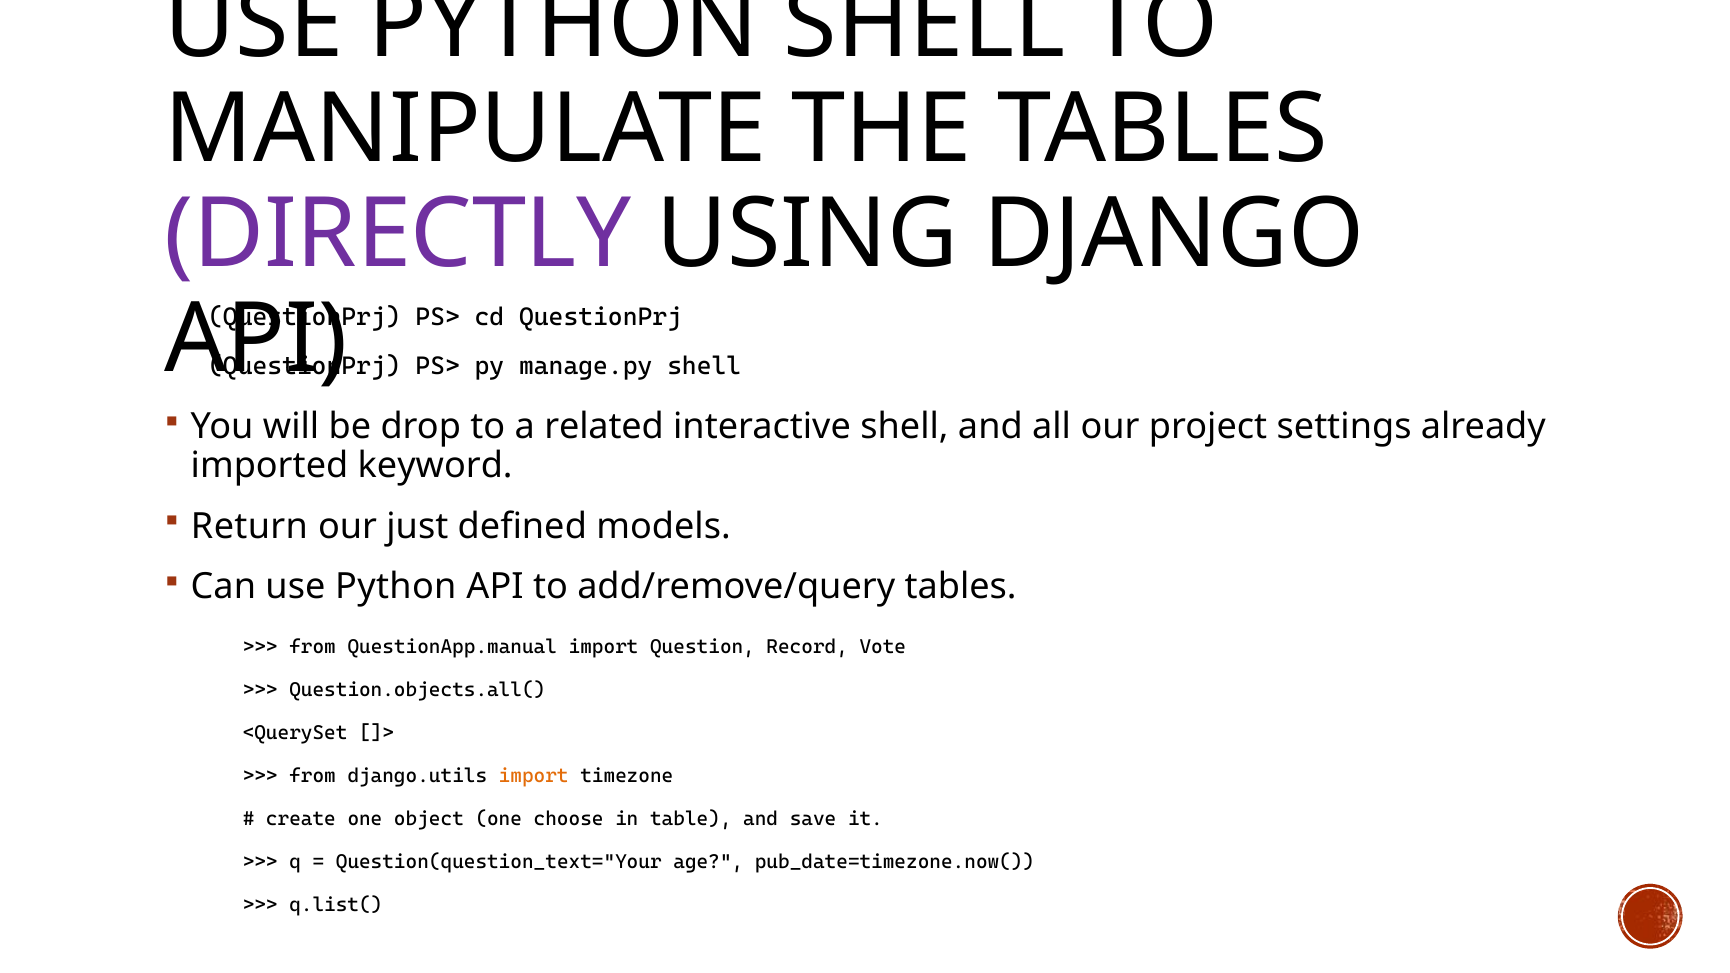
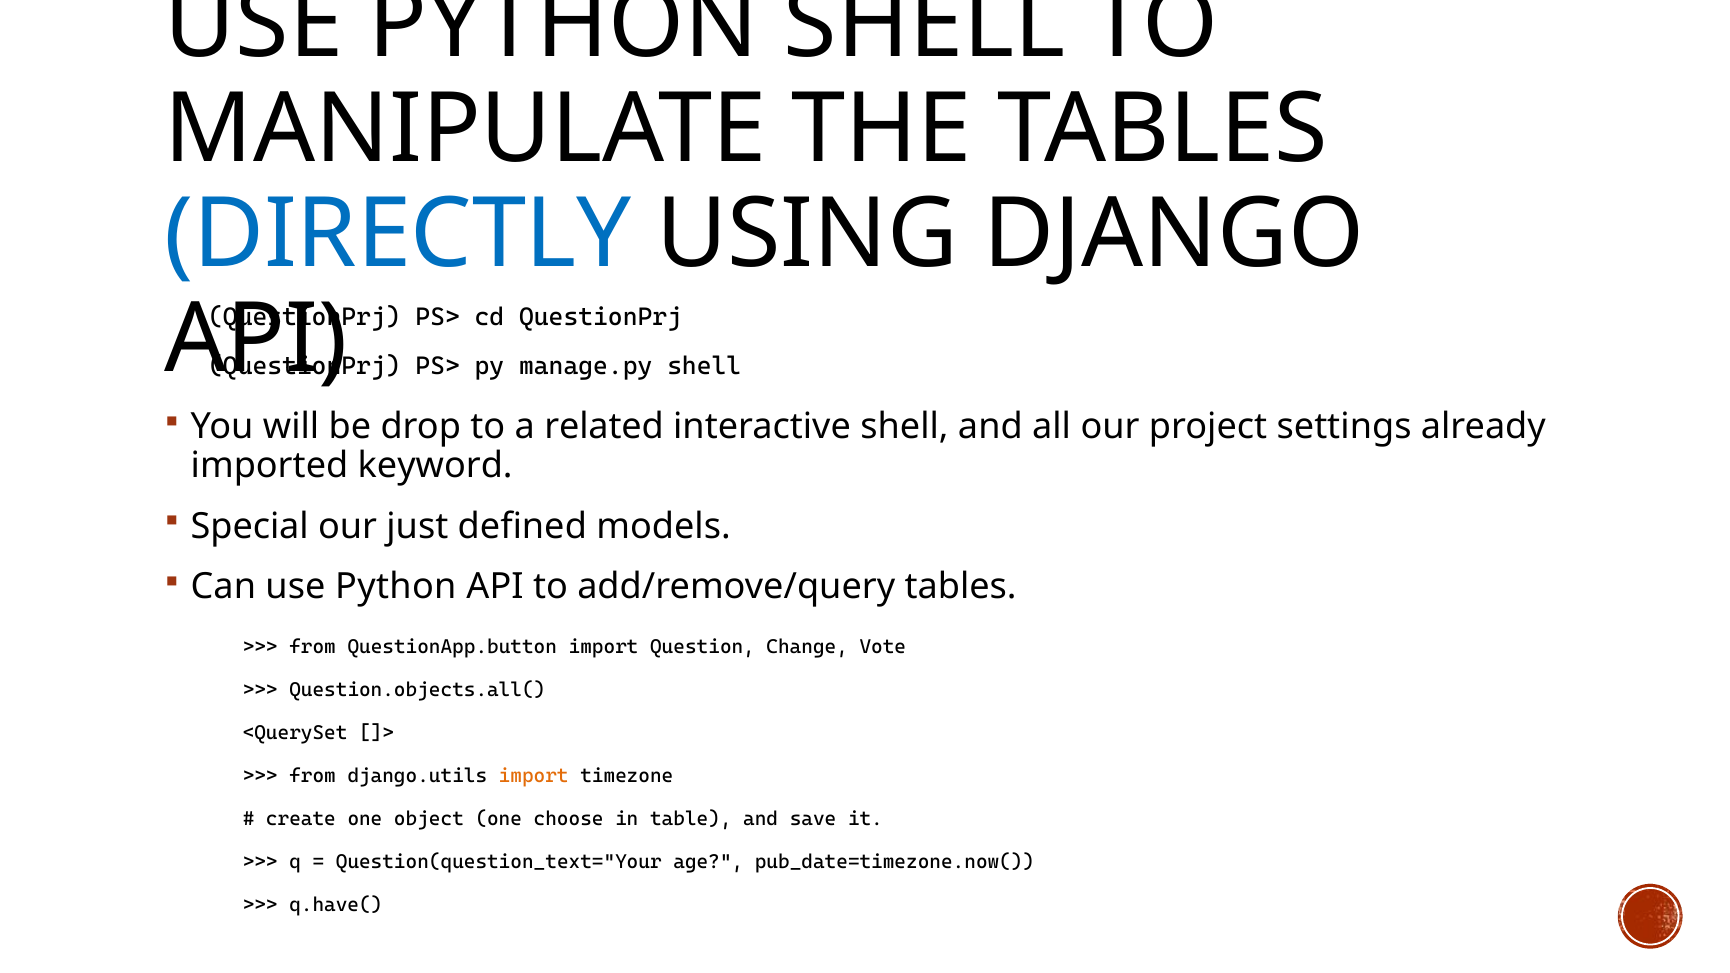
DIRECTLY colour: purple -> blue
Return: Return -> Special
QuestionApp.manual: QuestionApp.manual -> QuestionApp.button
Record: Record -> Change
q.list(: q.list( -> q.have(
